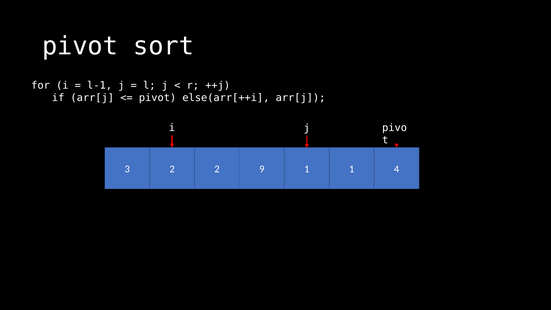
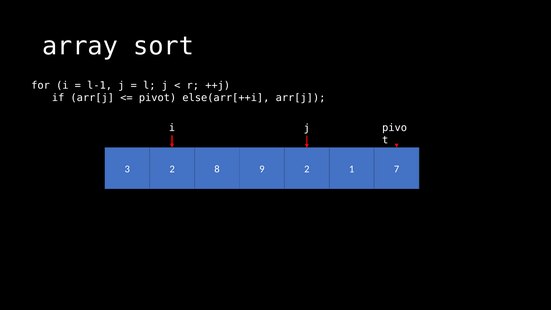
pivot at (80, 46): pivot -> array
2 2: 2 -> 8
9 1: 1 -> 2
4: 4 -> 7
